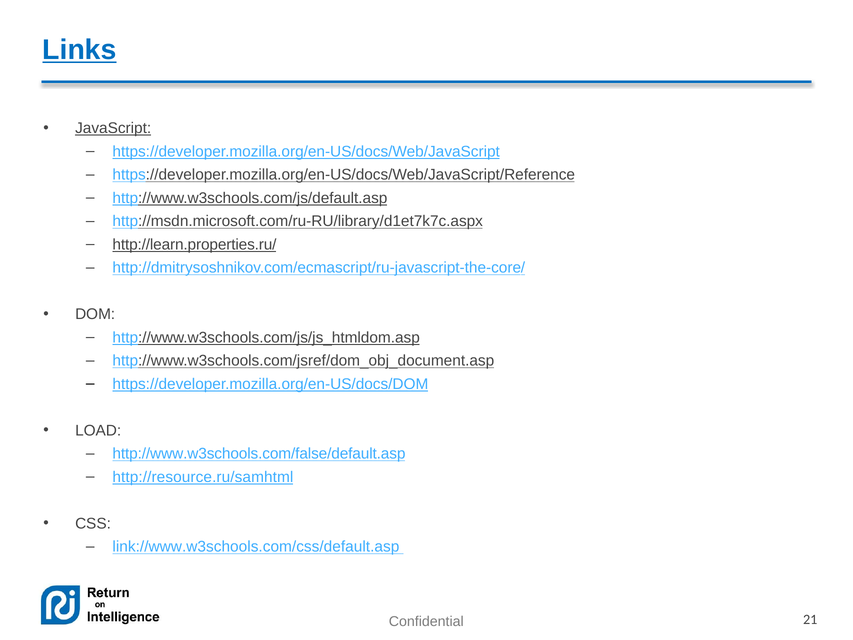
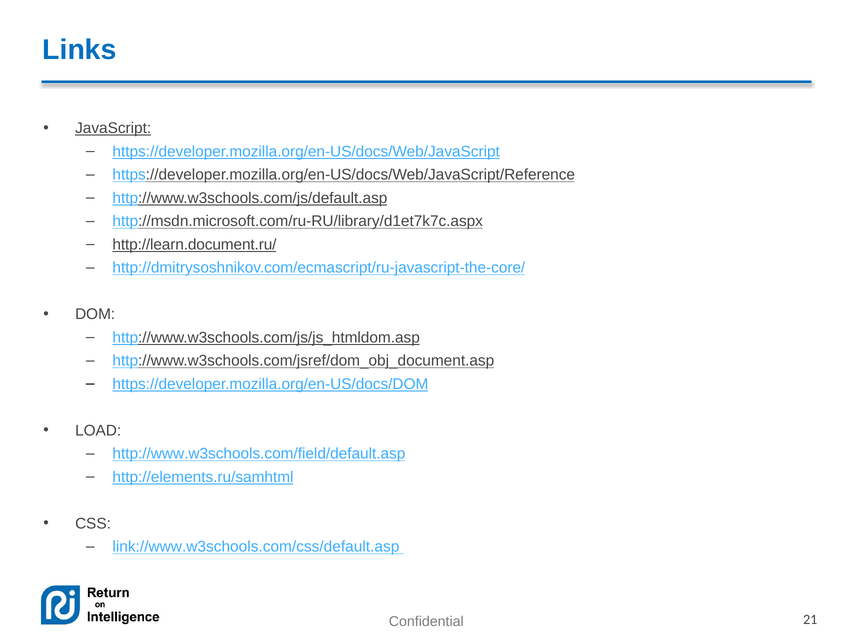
Links underline: present -> none
http://learn.properties.ru/: http://learn.properties.ru/ -> http://learn.document.ru/
http://www.w3schools.com/false/default.asp: http://www.w3schools.com/false/default.asp -> http://www.w3schools.com/field/default.asp
http://resource.ru/samhtml: http://resource.ru/samhtml -> http://elements.ru/samhtml
